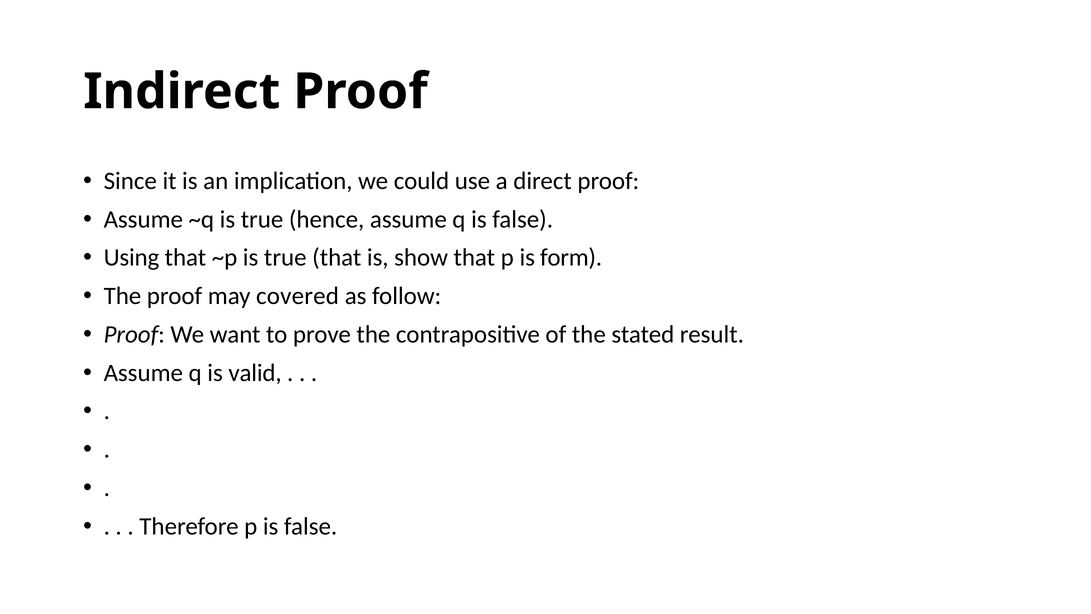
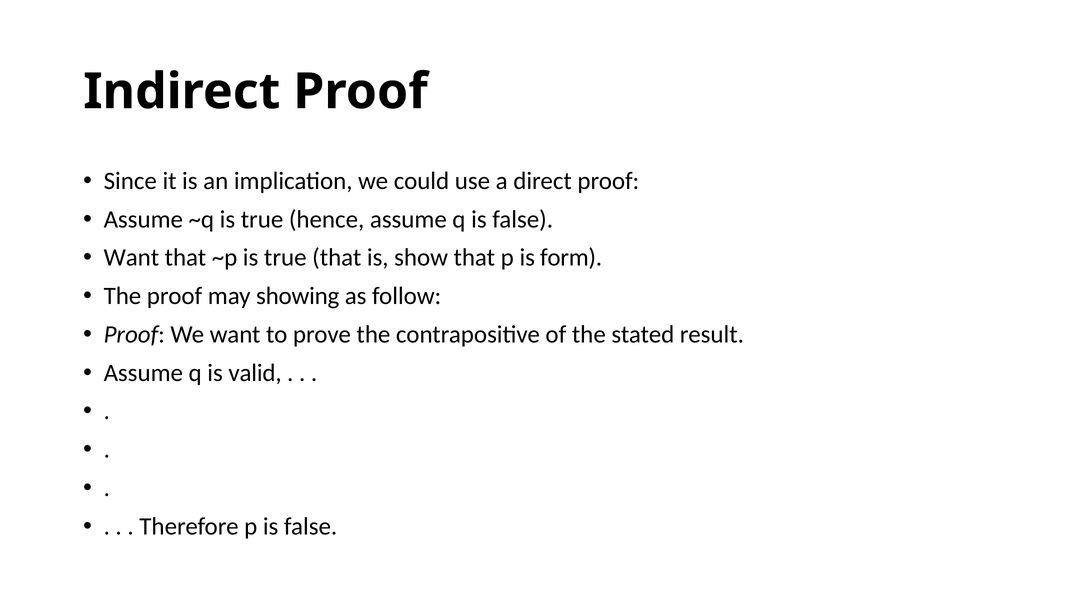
Using at (131, 258): Using -> Want
covered: covered -> showing
